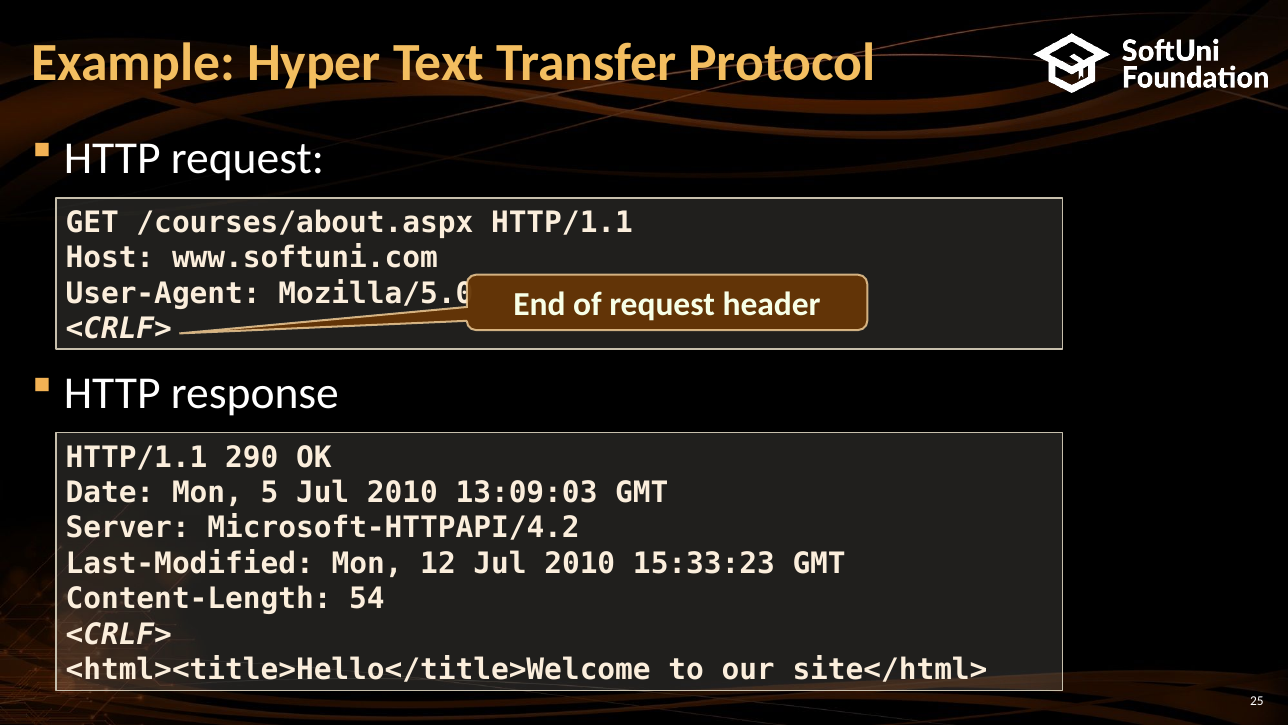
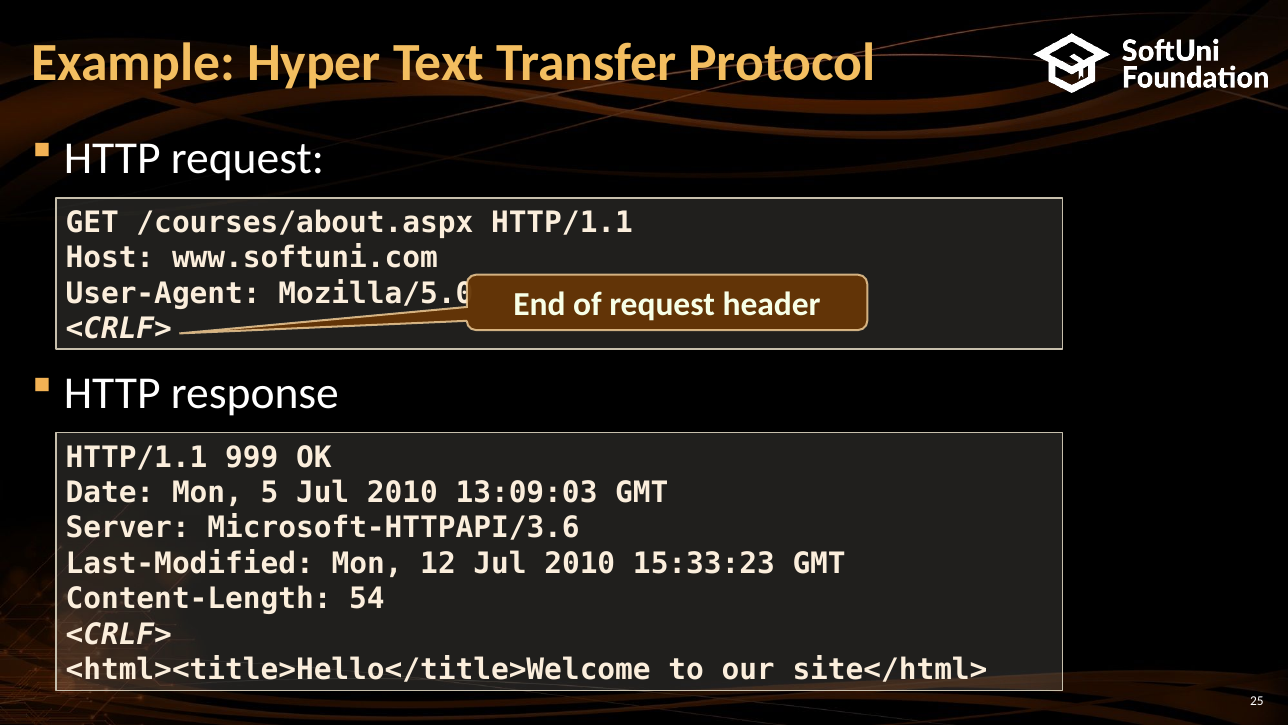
290: 290 -> 999
Microsoft-HTTPAPI/4.2: Microsoft-HTTPAPI/4.2 -> Microsoft-HTTPAPI/3.6
